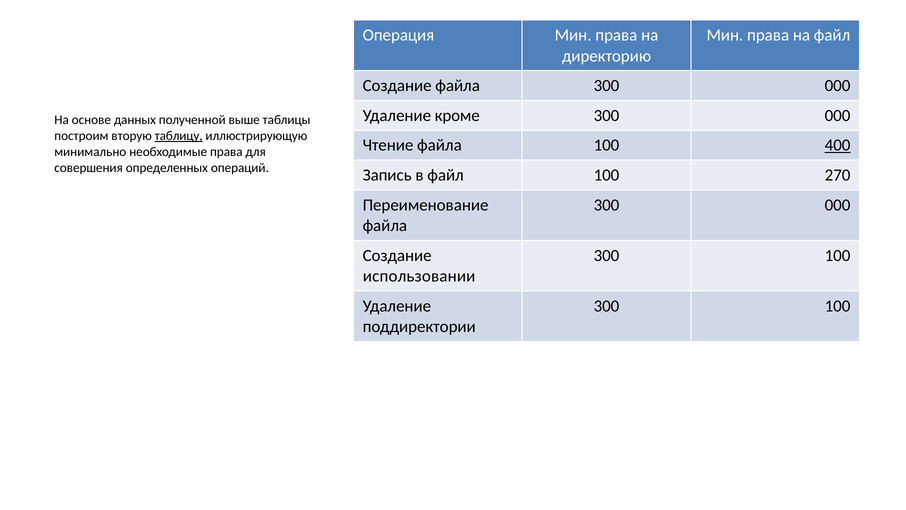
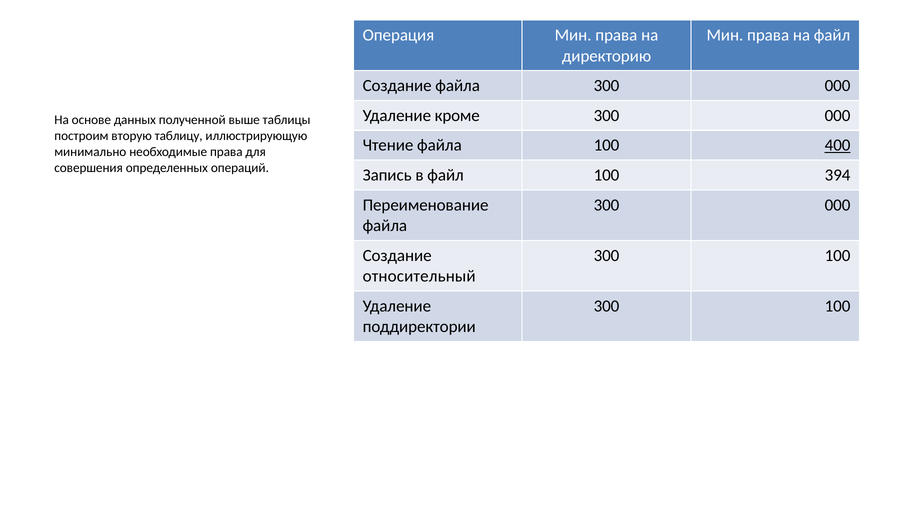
таблицу underline: present -> none
270: 270 -> 394
использовании: использовании -> относительный
